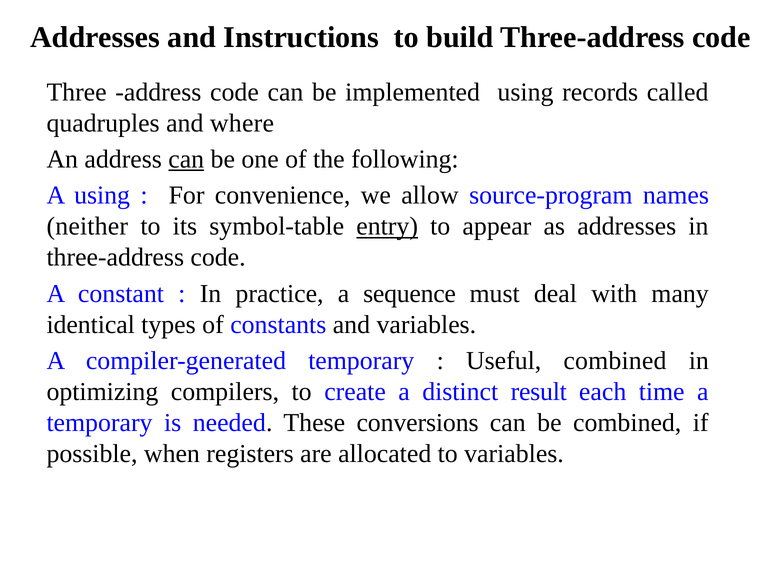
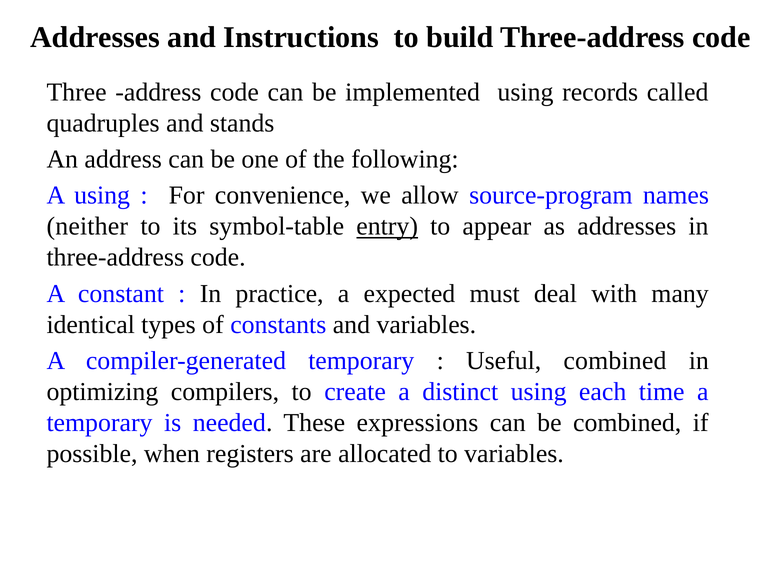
where: where -> stands
can at (186, 159) underline: present -> none
sequence: sequence -> expected
distinct result: result -> using
conversions: conversions -> expressions
